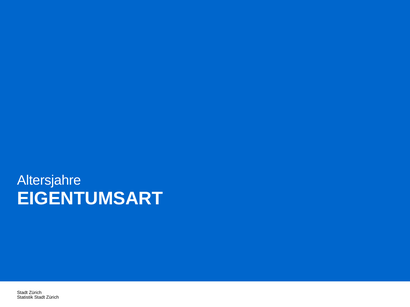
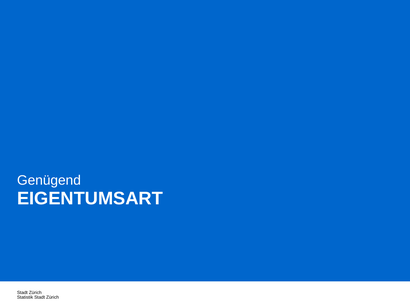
Altersjahre: Altersjahre -> Genügend
